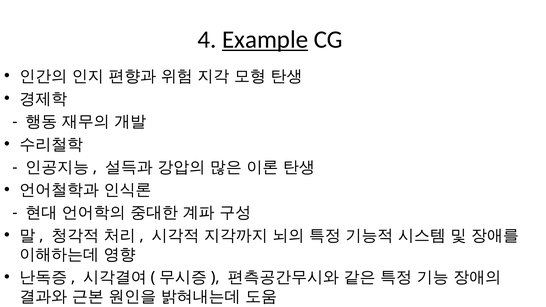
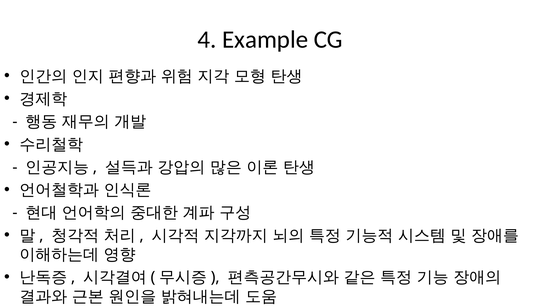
Example underline: present -> none
